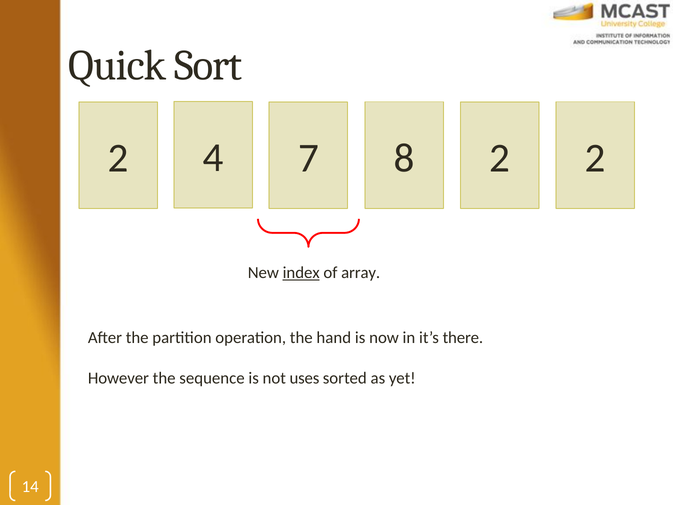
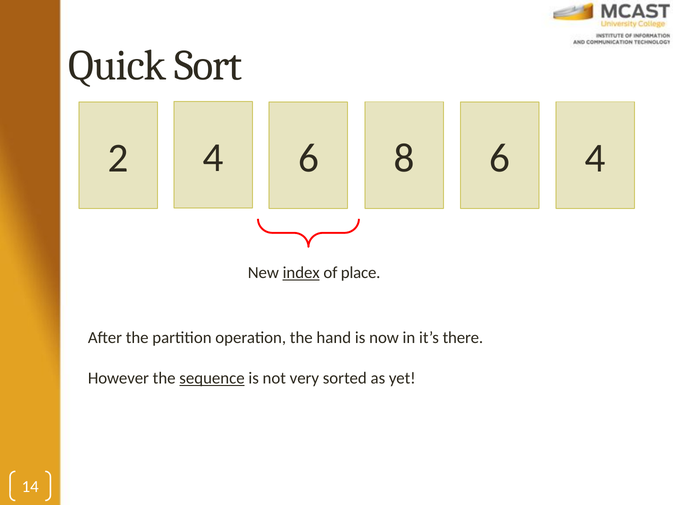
4 7: 7 -> 6
8 2: 2 -> 4
2 at (500, 158): 2 -> 6
array: array -> place
sequence underline: none -> present
uses: uses -> very
